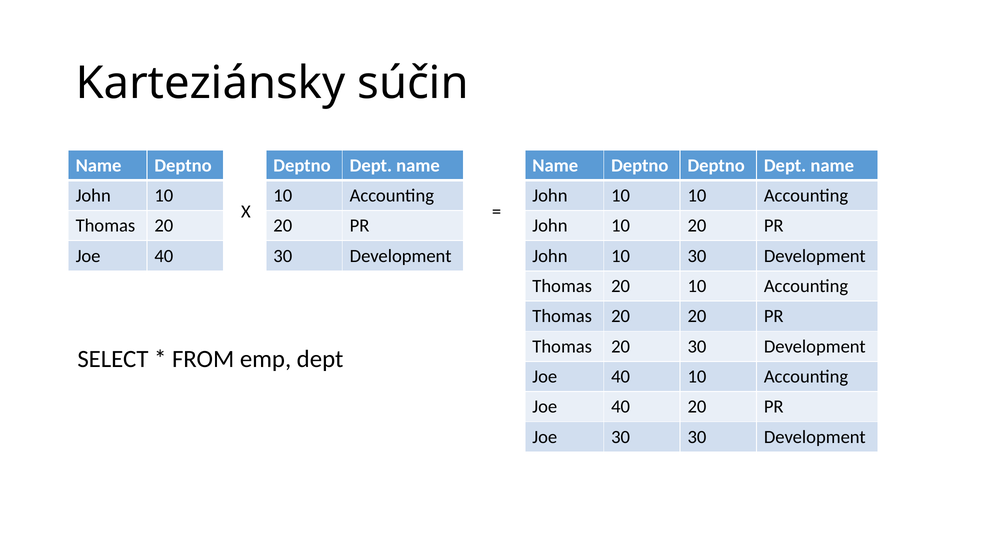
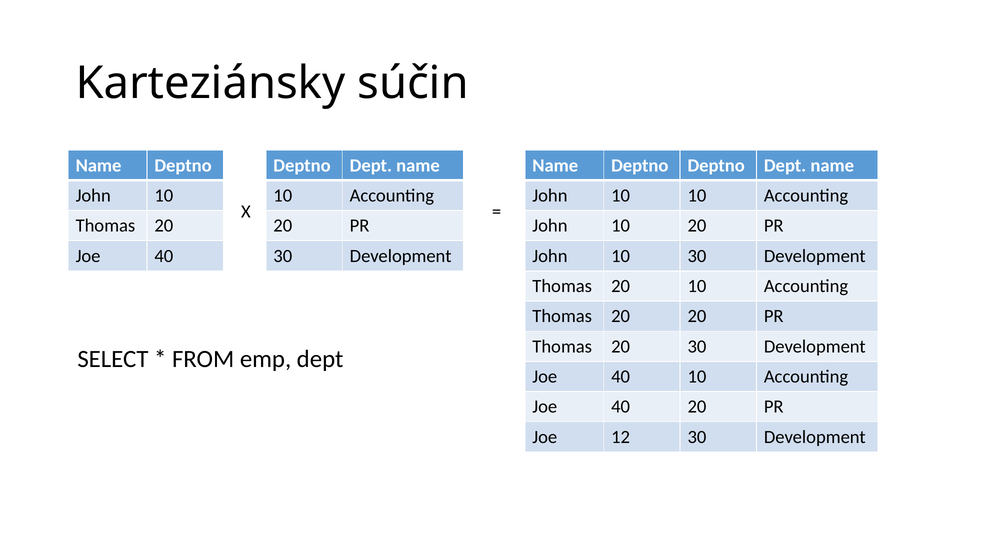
Joe 30: 30 -> 12
